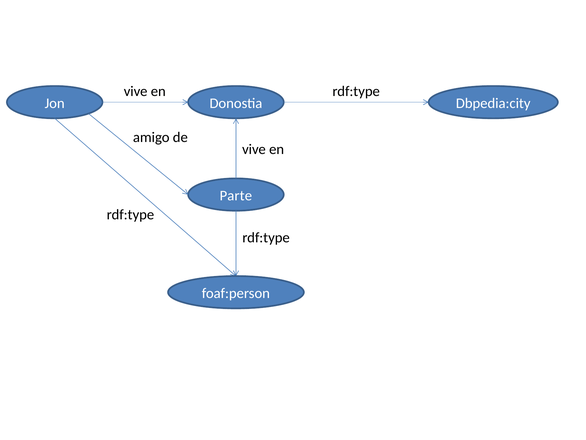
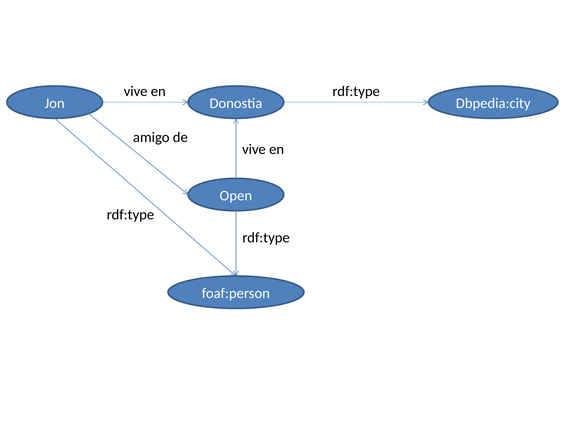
Parte: Parte -> Open
